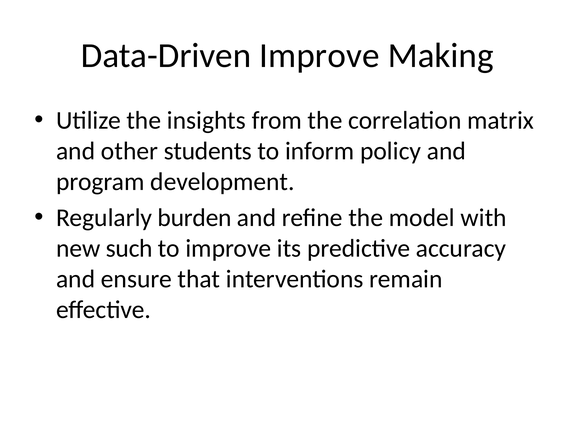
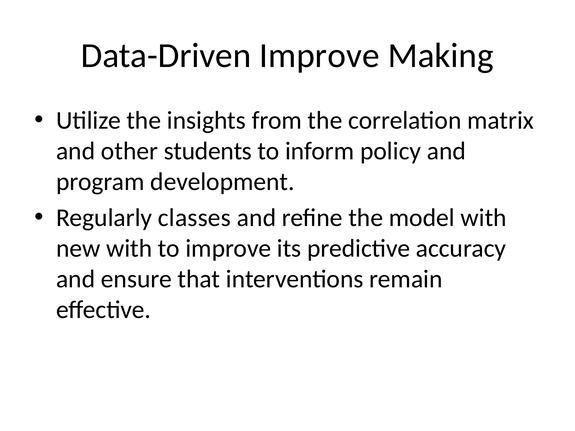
burden: burden -> classes
new such: such -> with
